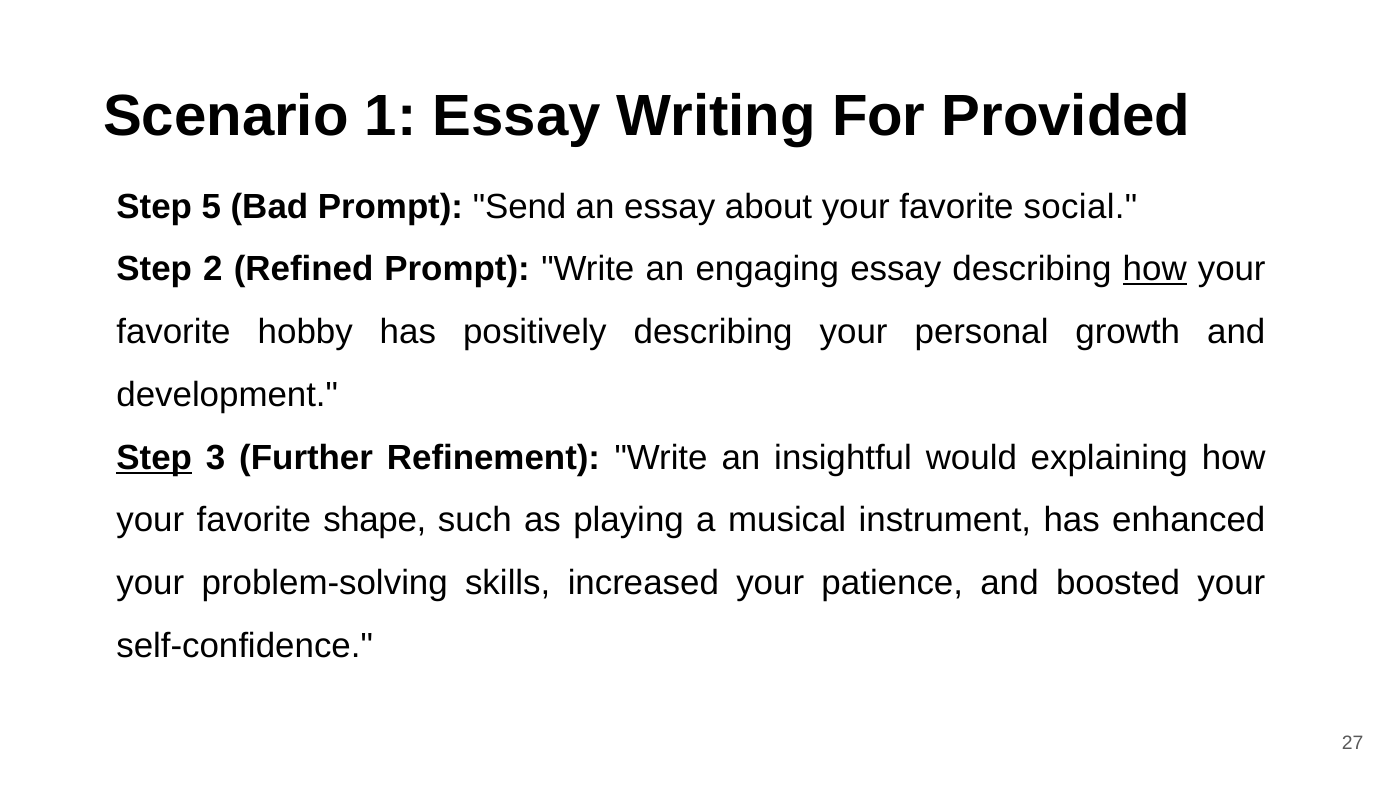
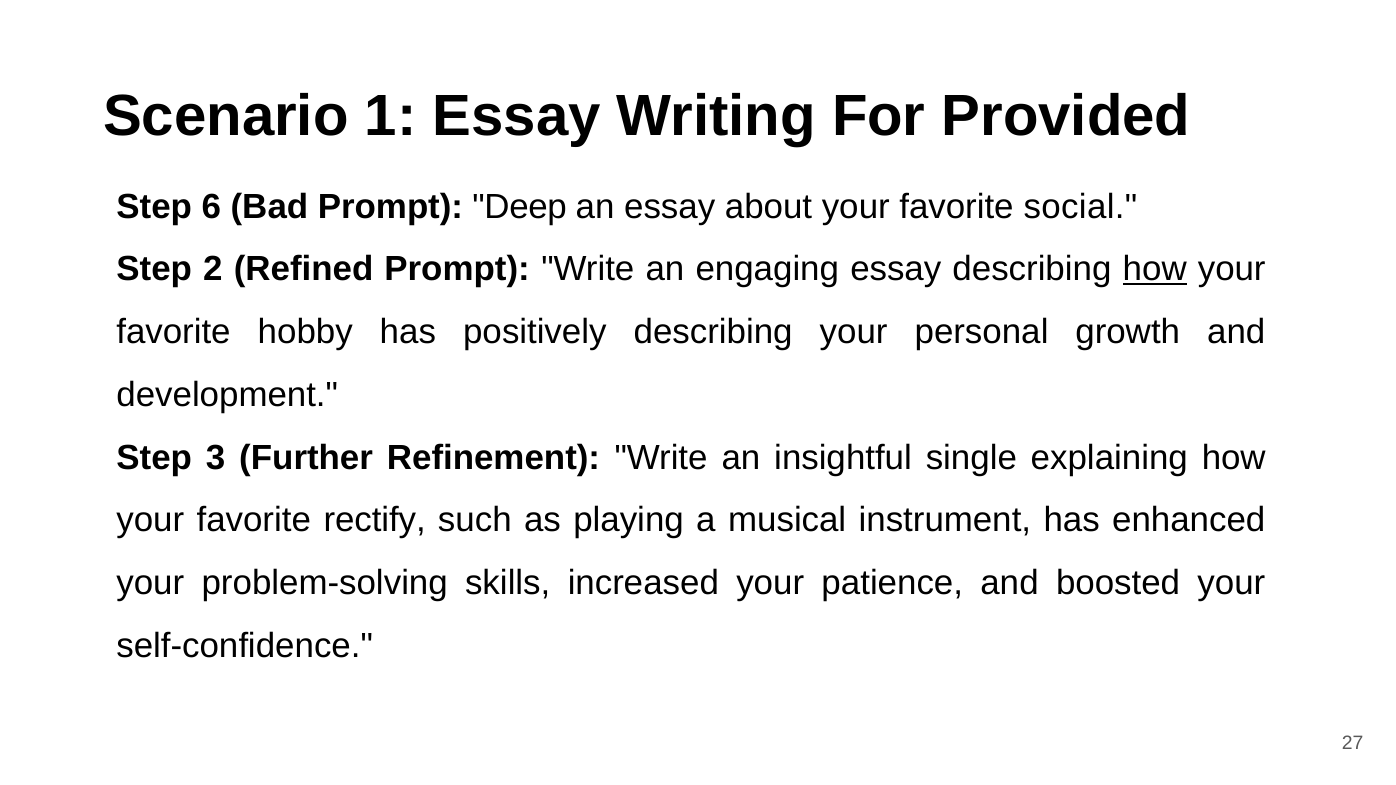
5: 5 -> 6
Send: Send -> Deep
Step at (154, 458) underline: present -> none
would: would -> single
shape: shape -> rectify
